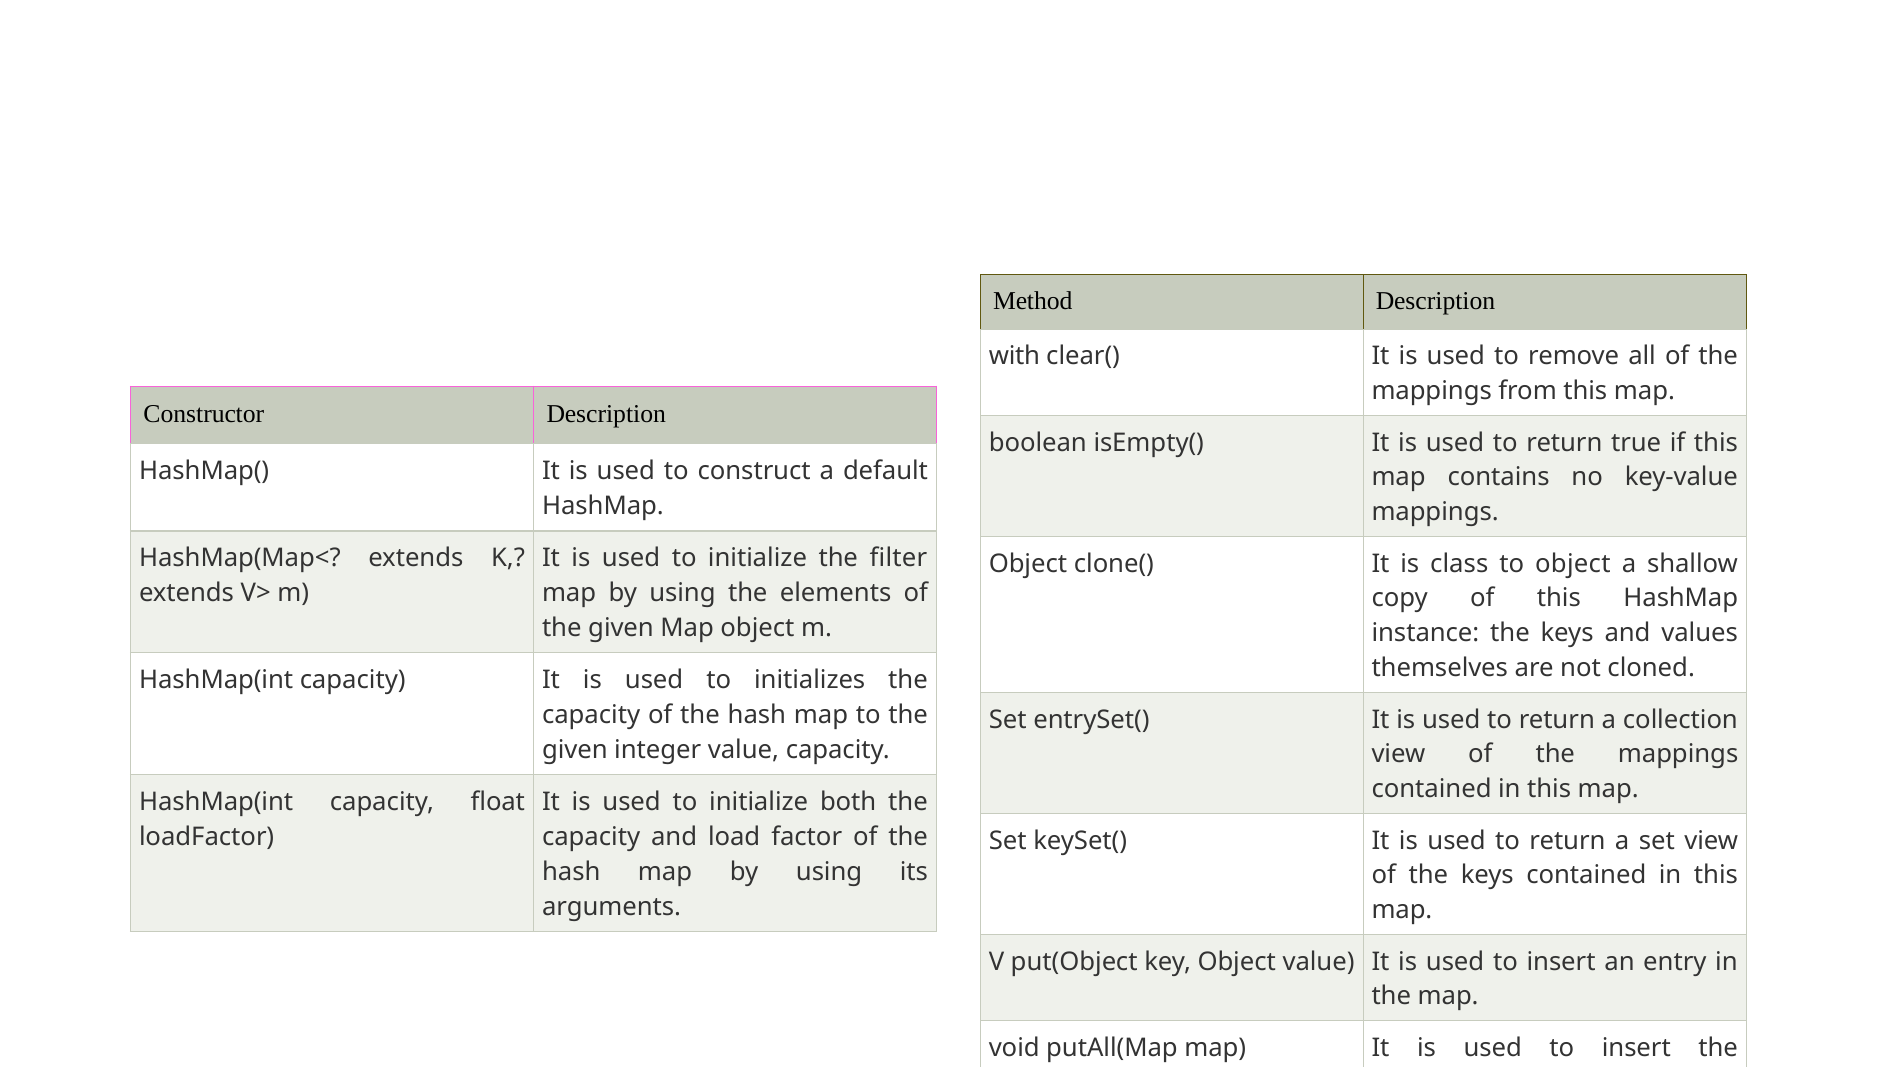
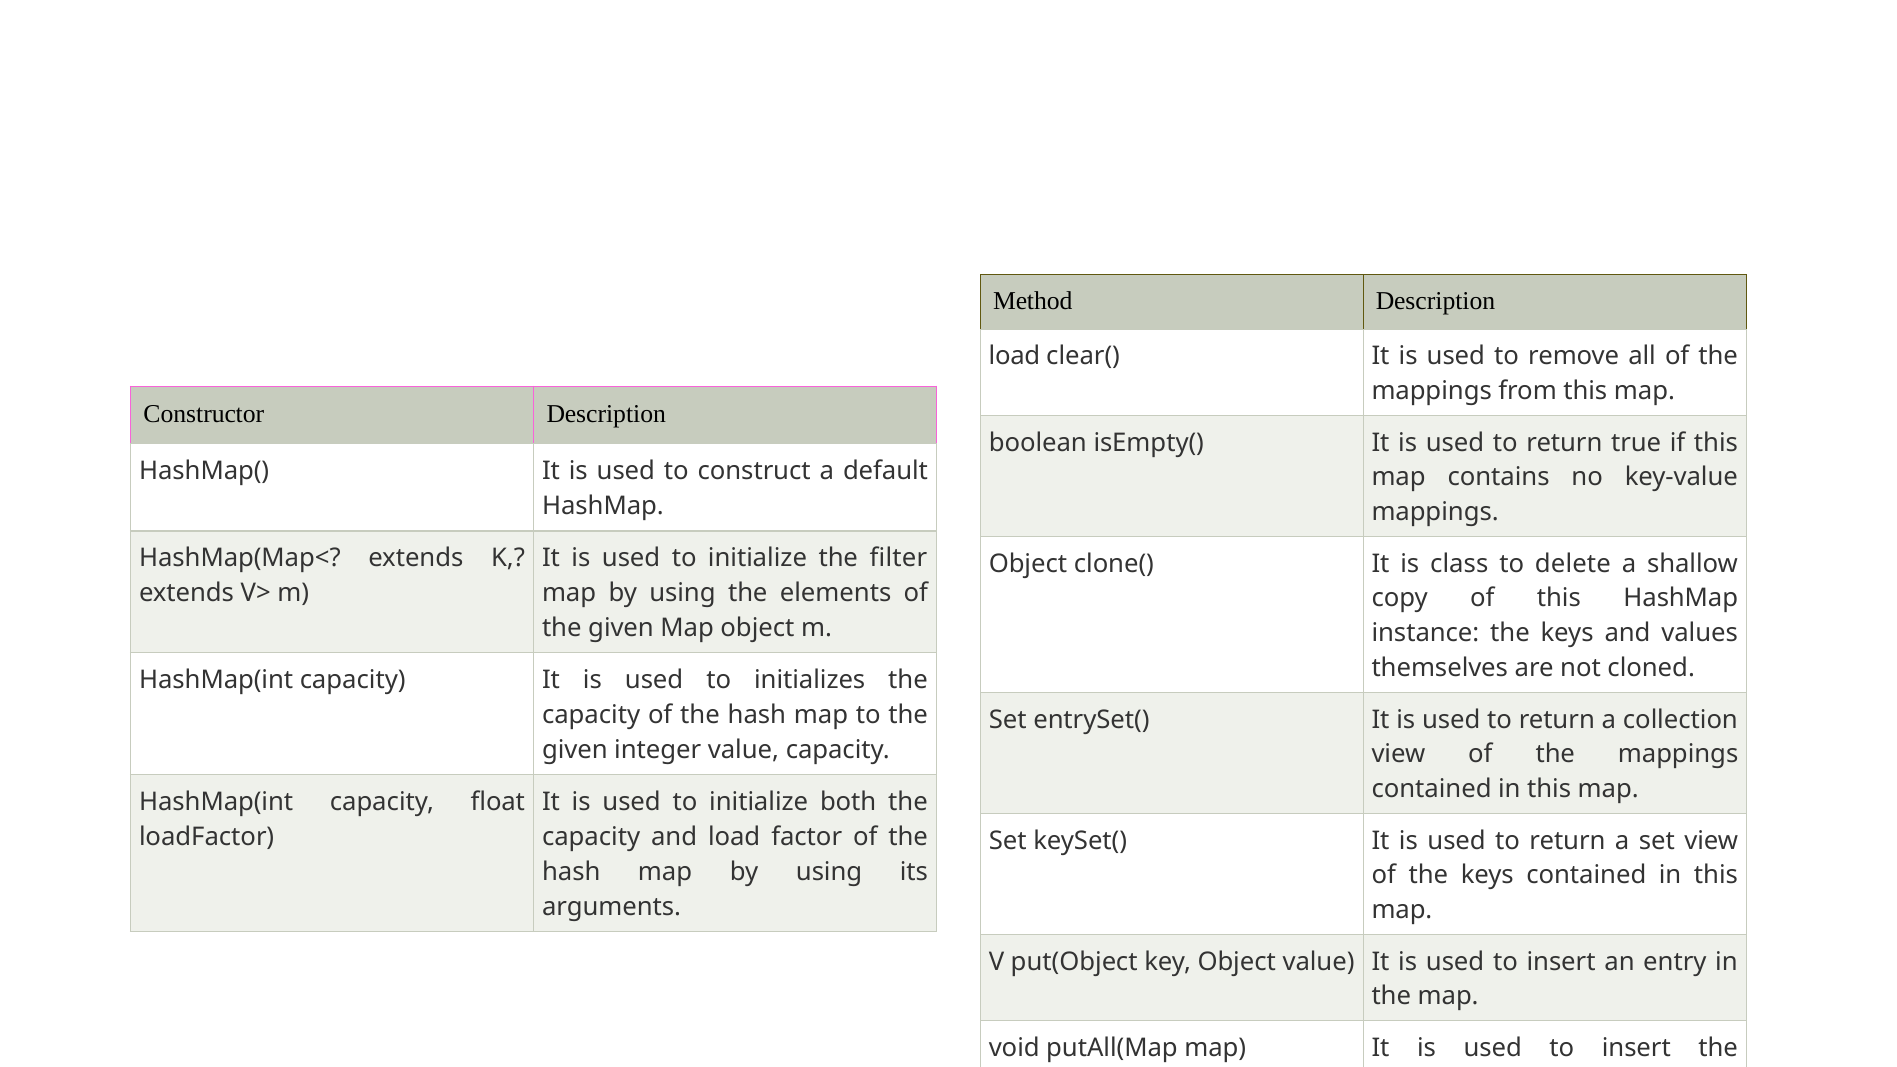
with at (1014, 356): with -> load
to object: object -> delete
